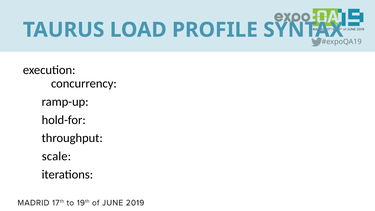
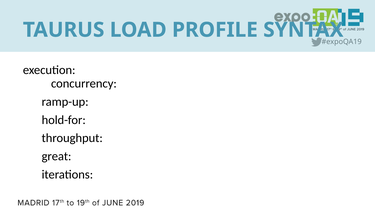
scale: scale -> great
